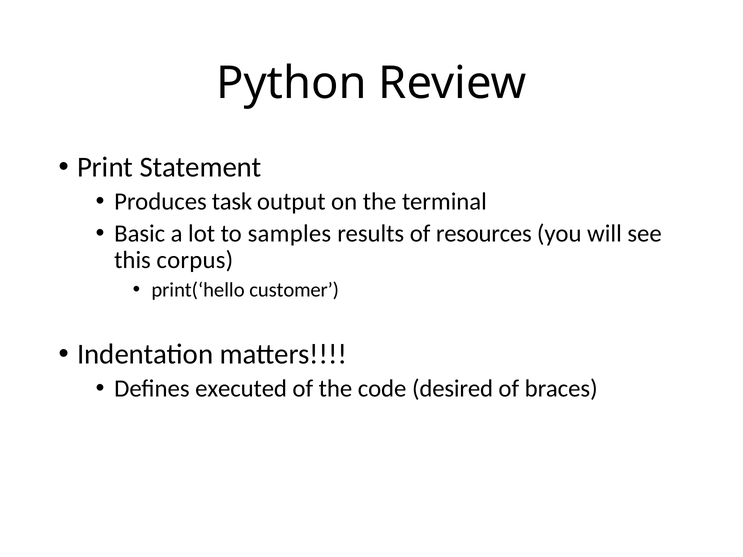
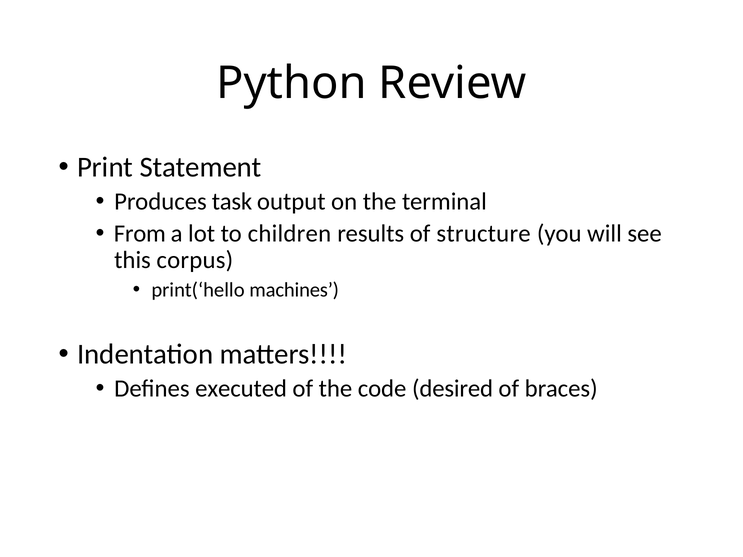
Basic: Basic -> From
samples: samples -> children
resources: resources -> structure
customer: customer -> machines
